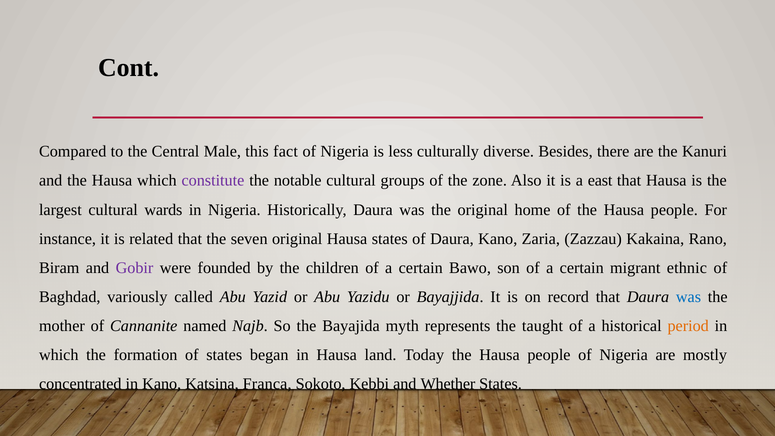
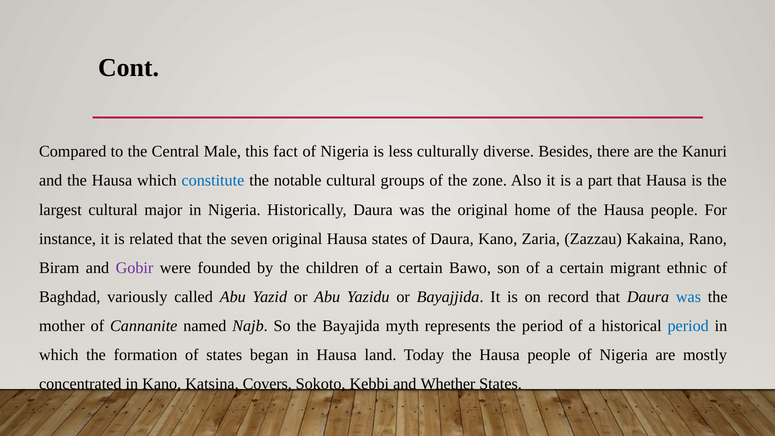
constitute colour: purple -> blue
east: east -> part
wards: wards -> major
the taught: taught -> period
period at (688, 326) colour: orange -> blue
Franca: Franca -> Covers
